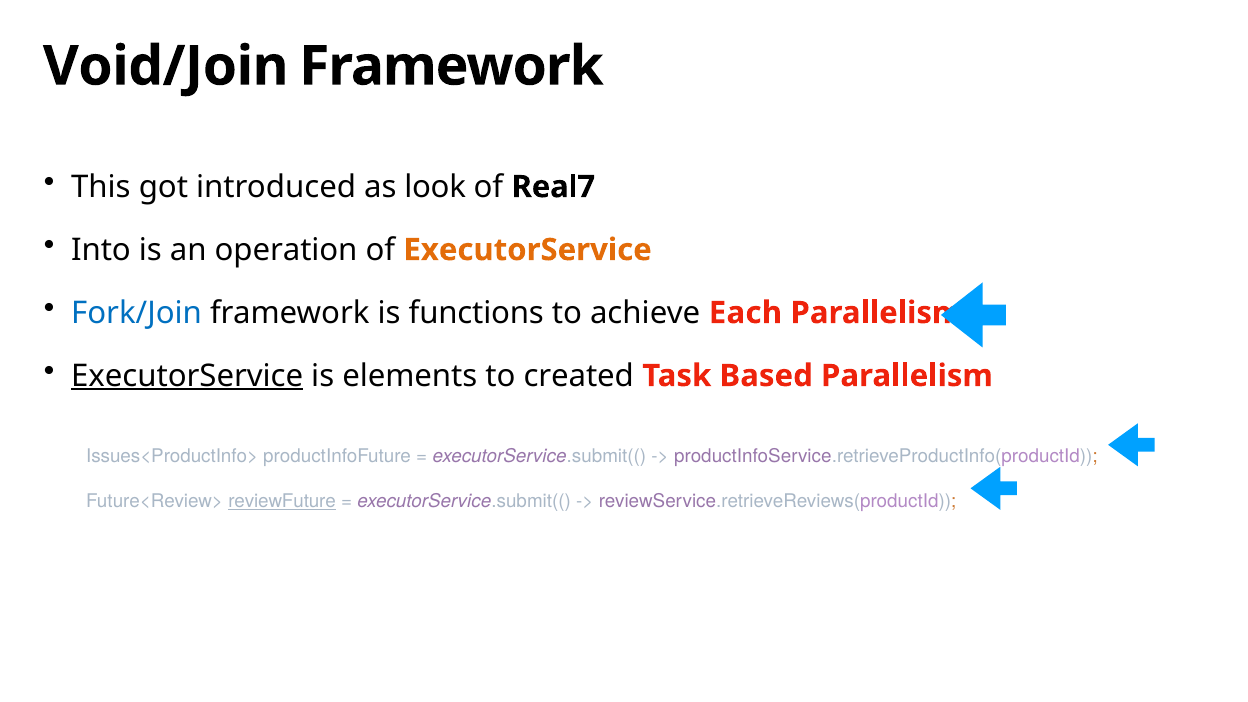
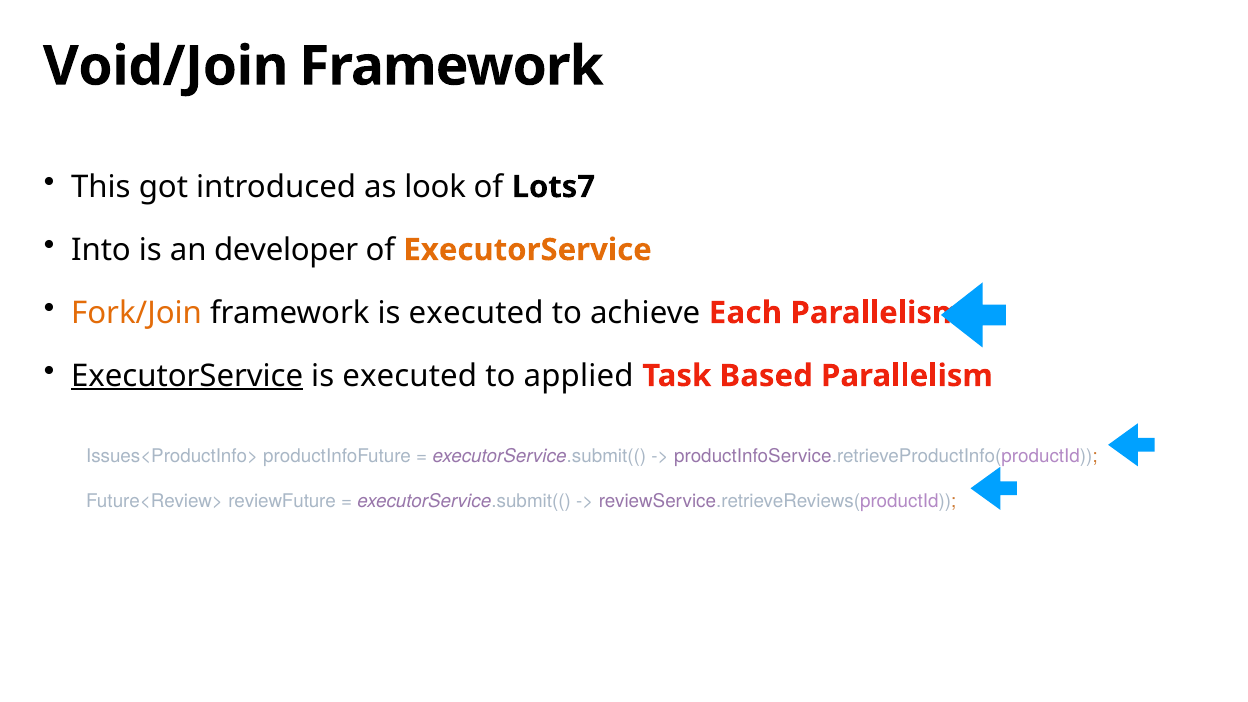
Real7: Real7 -> Lots7
operation: operation -> developer
Fork/Join colour: blue -> orange
framework is functions: functions -> executed
elements at (410, 376): elements -> executed
created: created -> applied
reviewFuture underline: present -> none
